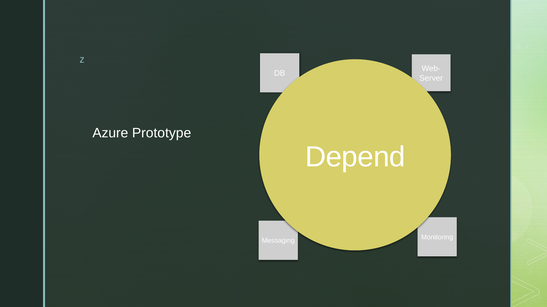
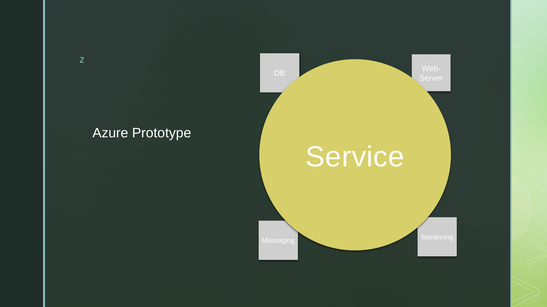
Depend: Depend -> Service
